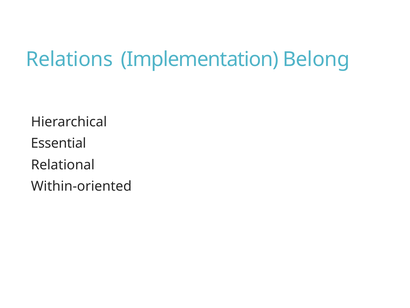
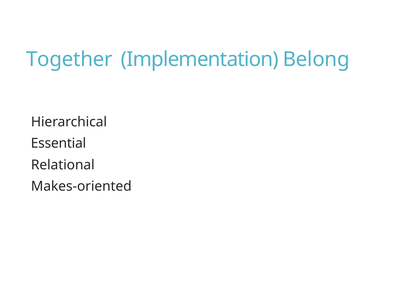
Relations: Relations -> Together
Within-oriented: Within-oriented -> Makes-oriented
